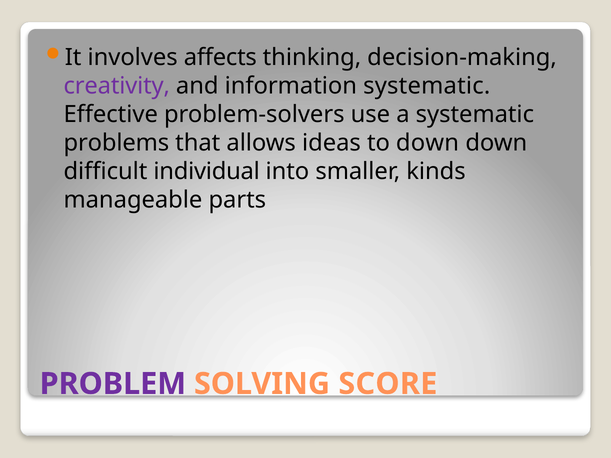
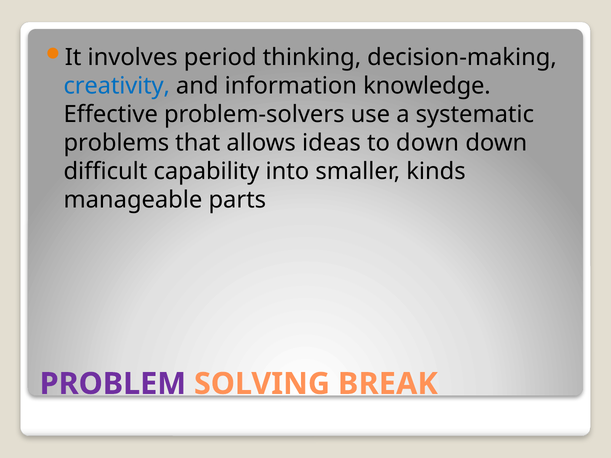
affects: affects -> period
creativity colour: purple -> blue
information systematic: systematic -> knowledge
individual: individual -> capability
SCORE: SCORE -> BREAK
